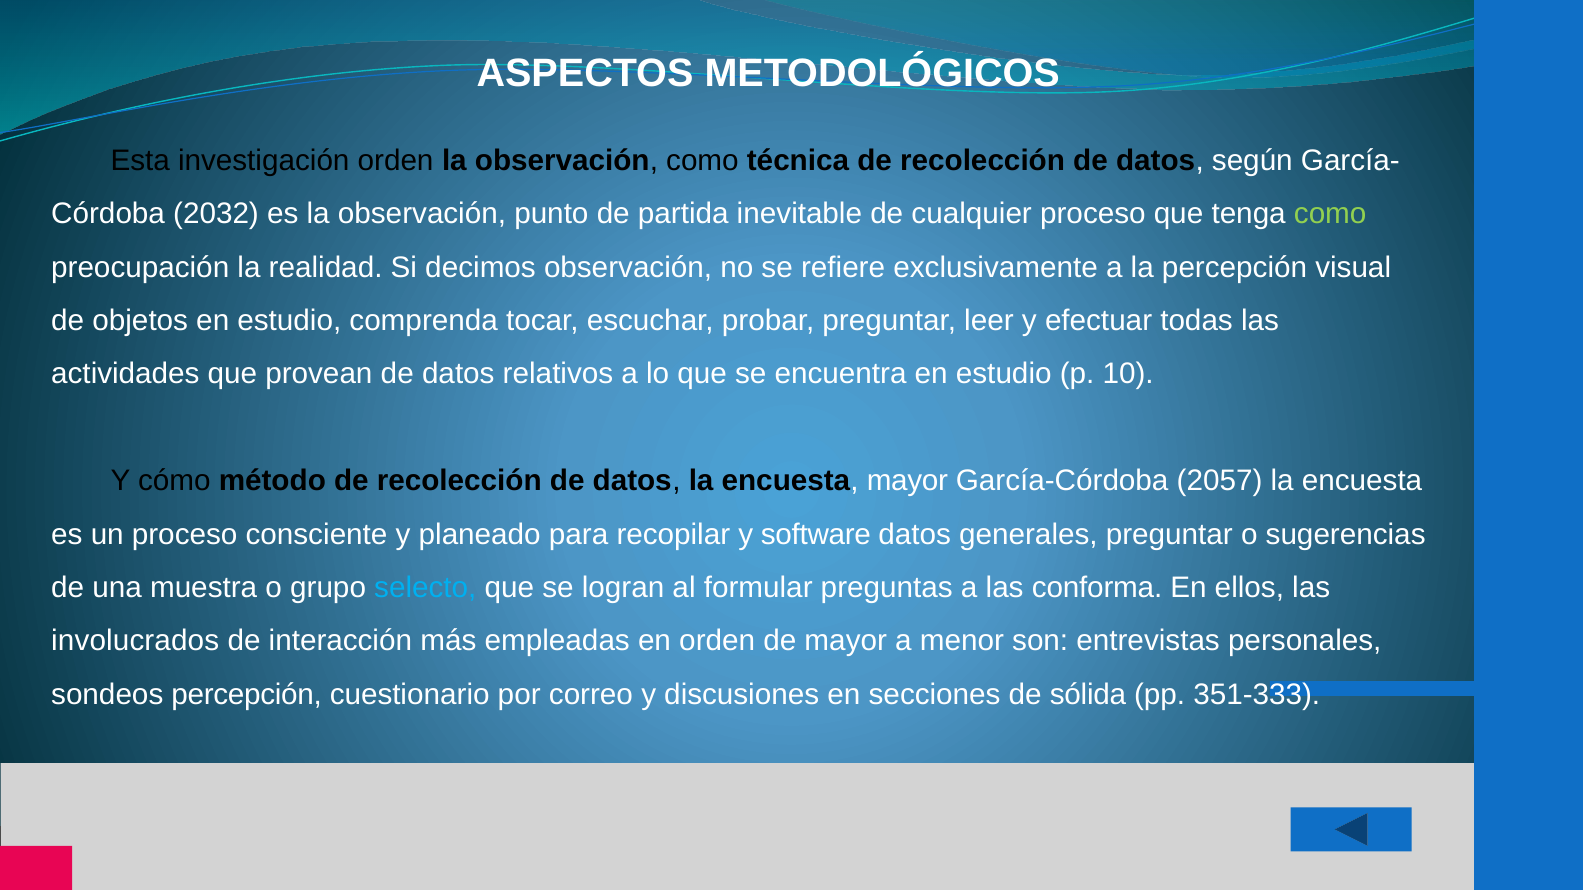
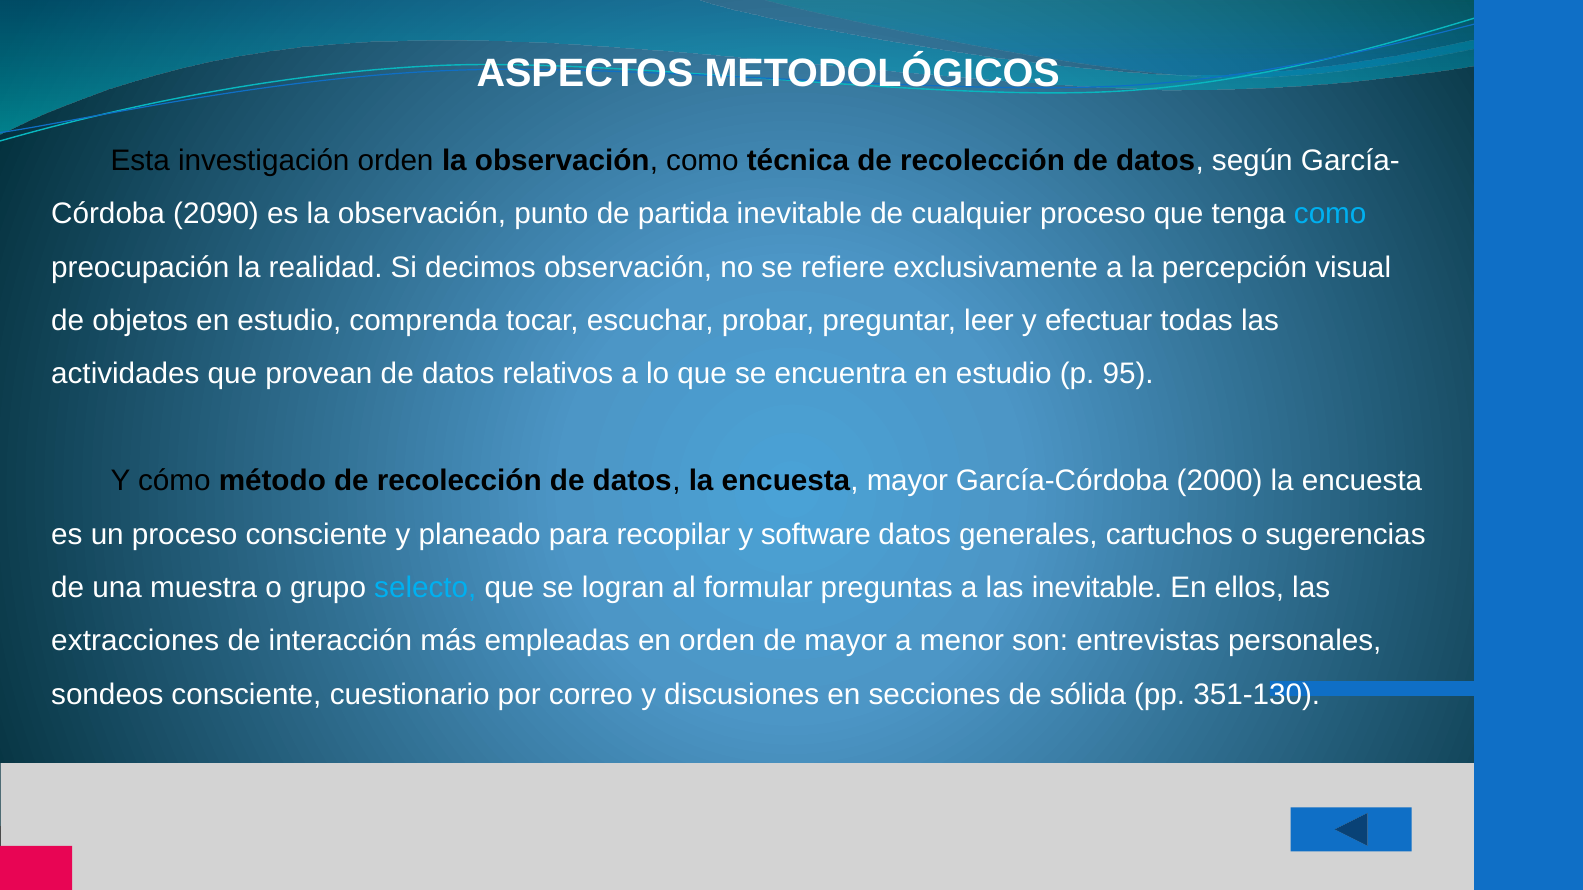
2032: 2032 -> 2090
como at (1330, 214) colour: light green -> light blue
10: 10 -> 95
2057: 2057 -> 2000
generales preguntar: preguntar -> cartuchos
las conforma: conforma -> inevitable
involucrados: involucrados -> extracciones
sondeos percepción: percepción -> consciente
351-333: 351-333 -> 351-130
